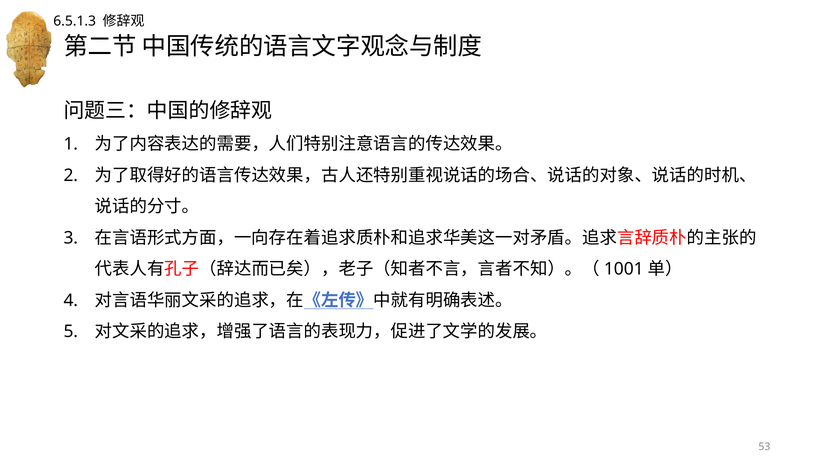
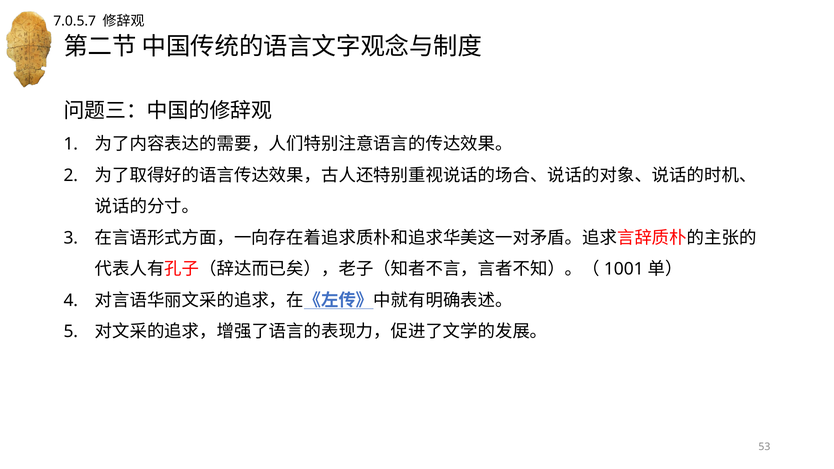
6.5.1.3: 6.5.1.3 -> 7.0.5.7
